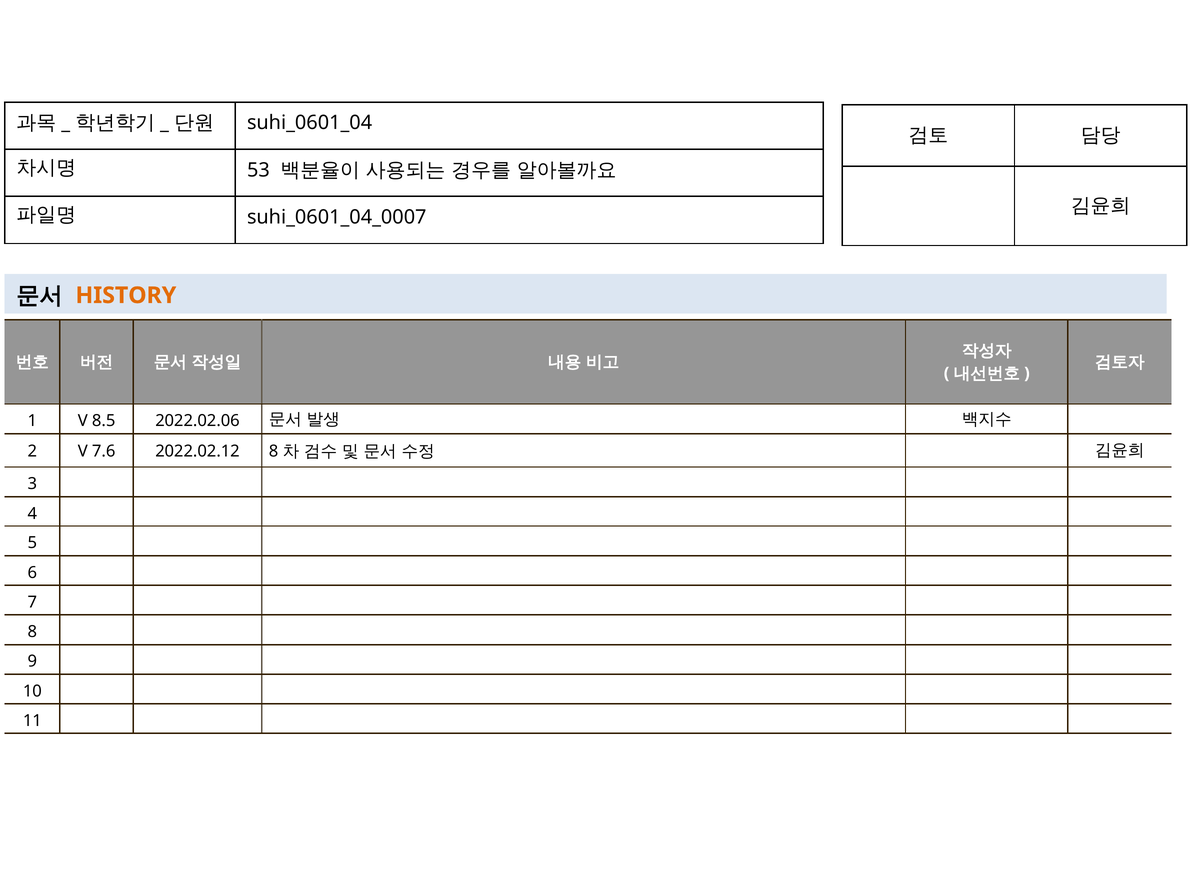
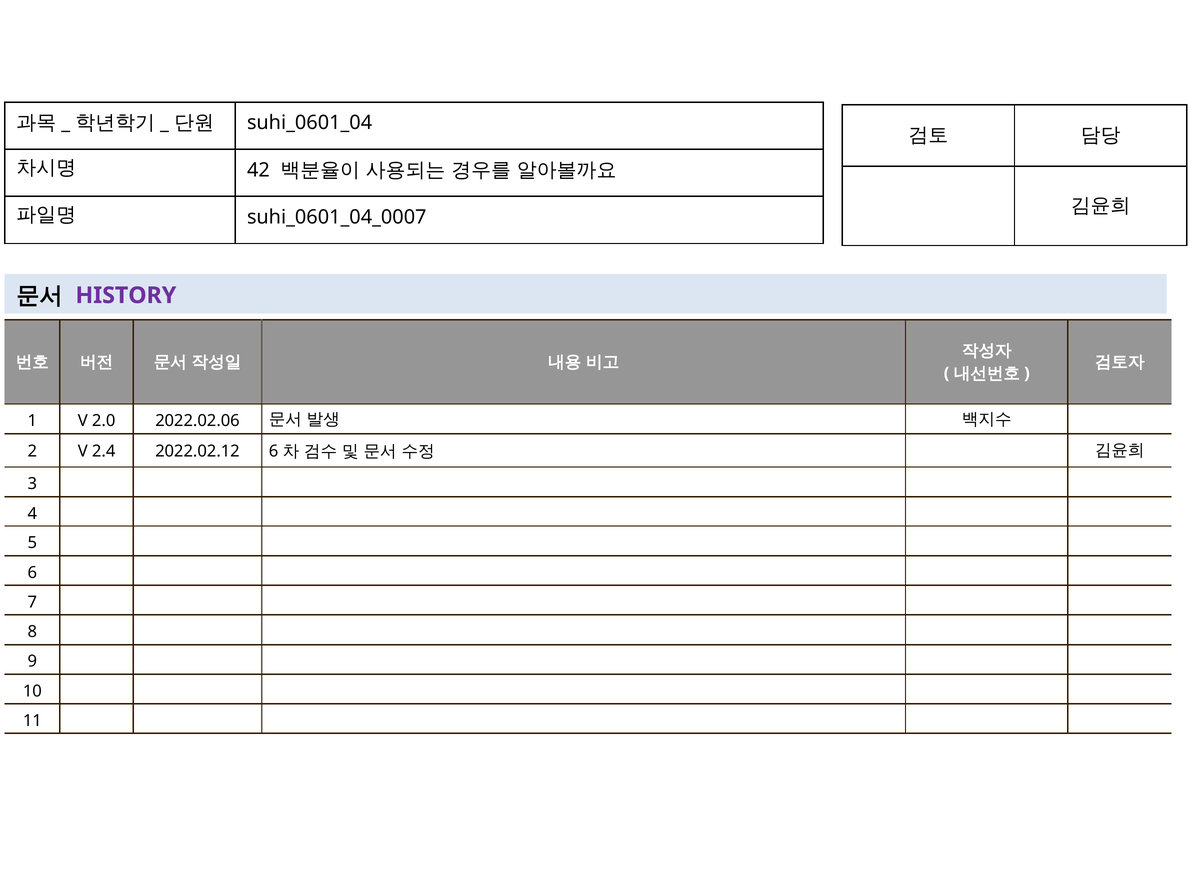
53: 53 -> 42
HISTORY colour: orange -> purple
8.5: 8.5 -> 2.0
7.6: 7.6 -> 2.4
2022.02.12 8: 8 -> 6
